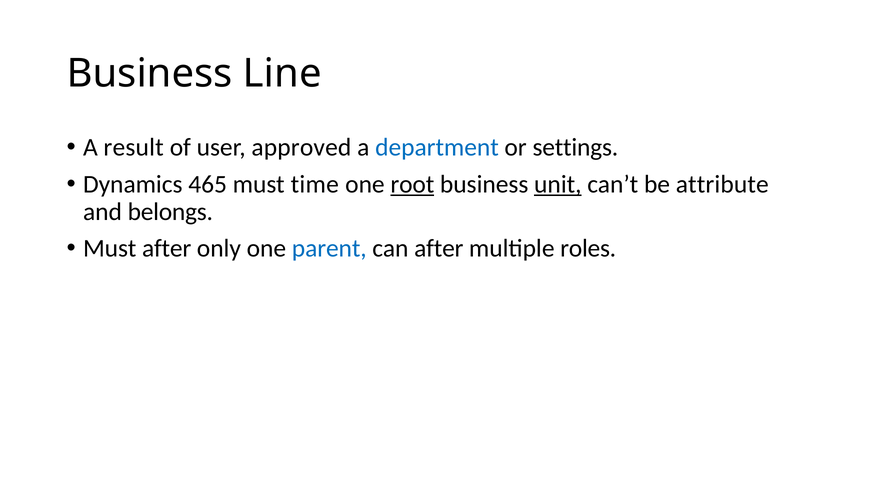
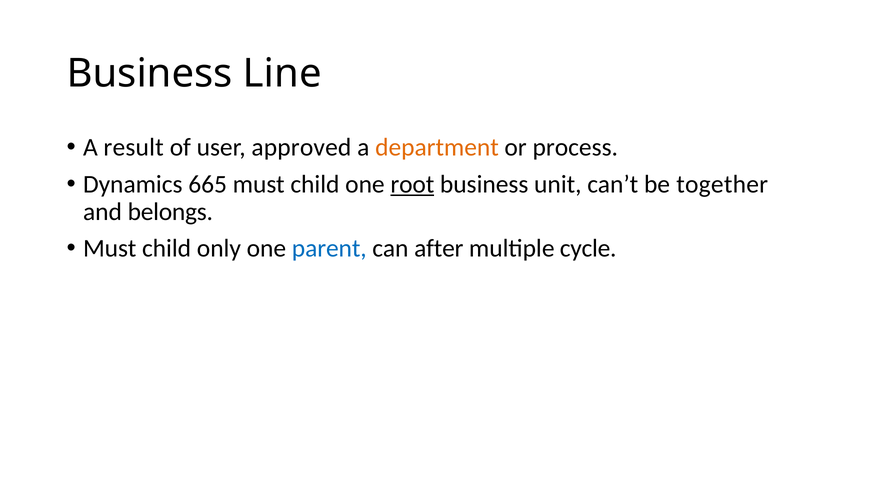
department colour: blue -> orange
settings: settings -> process
465: 465 -> 665
time at (315, 184): time -> child
unit underline: present -> none
attribute: attribute -> together
after at (167, 249): after -> child
roles: roles -> cycle
